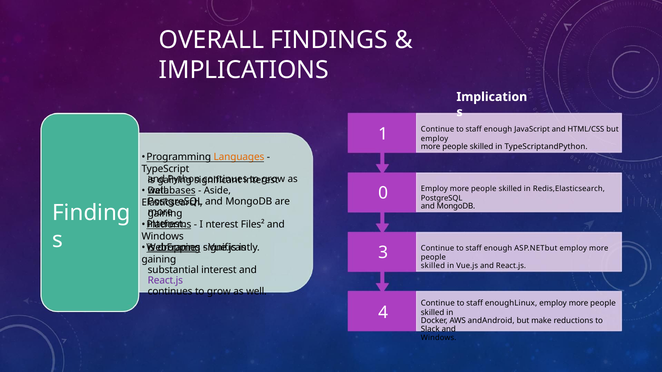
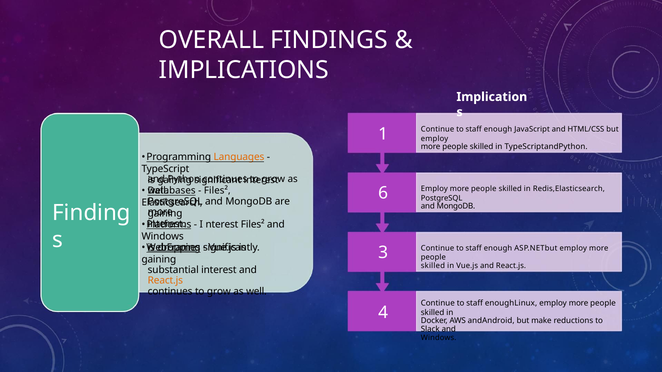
Aside at (217, 191): Aside -> Files²
0: 0 -> 6
React.js at (165, 281) colour: purple -> orange
